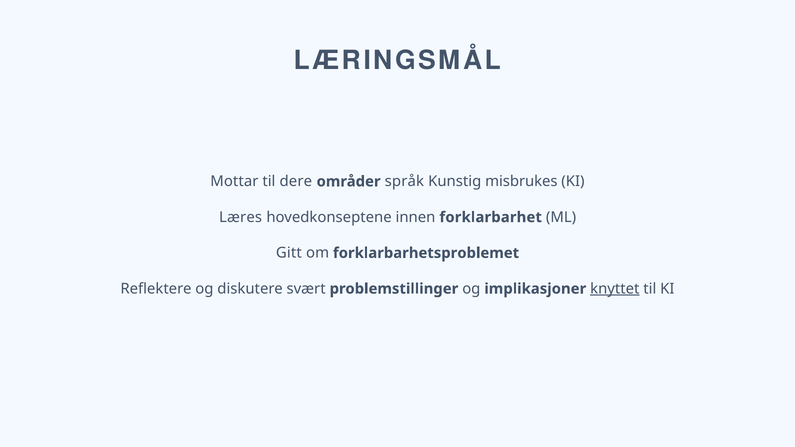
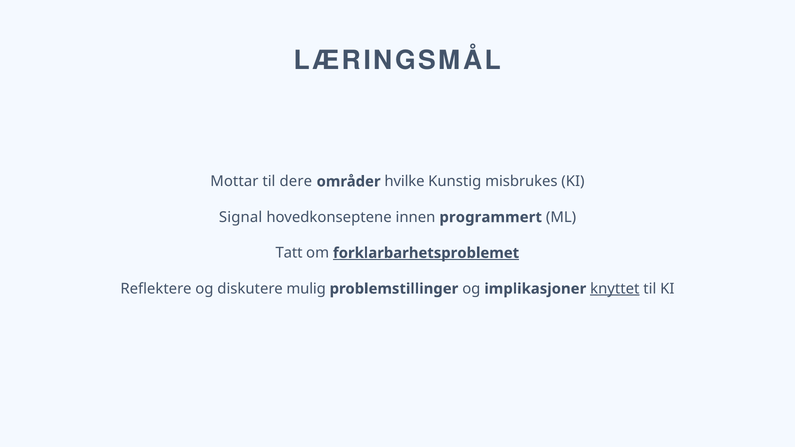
språk: språk -> hvilke
Læres: Læres -> Signal
forklarbarhet: forklarbarhet -> programmert
Gitt: Gitt -> Tatt
forklarbarhetsproblemet underline: none -> present
svært: svært -> mulig
